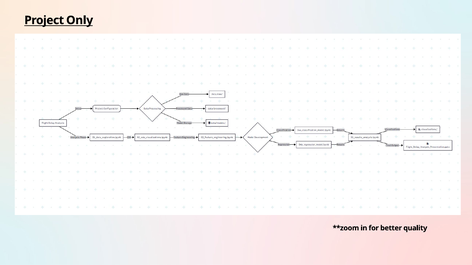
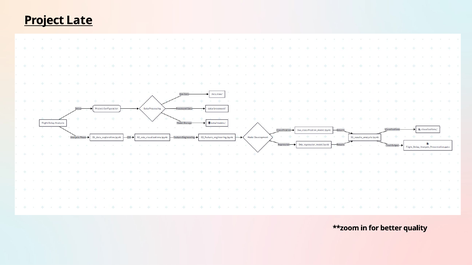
Only: Only -> Late
